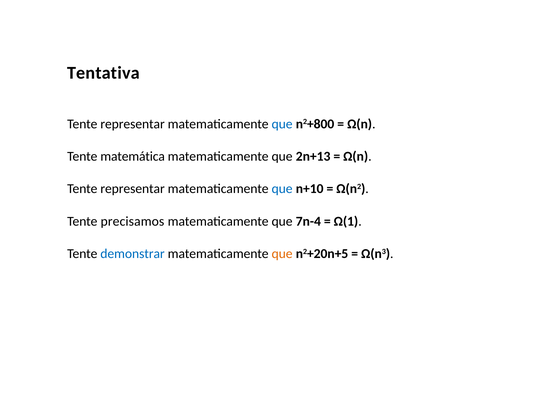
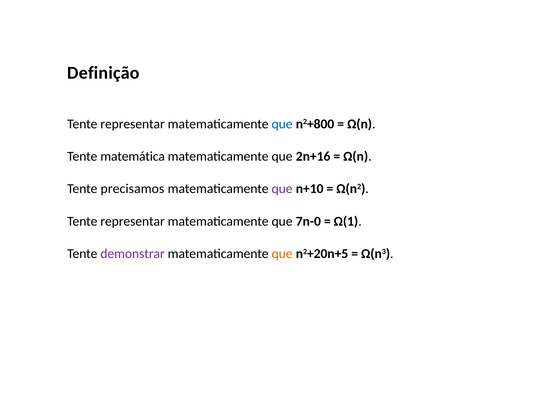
Tentativa: Tentativa -> Definição
2n+13: 2n+13 -> 2n+16
representar at (133, 189): representar -> precisamos
que at (282, 189) colour: blue -> purple
precisamos at (132, 222): precisamos -> representar
7n-4: 7n-4 -> 7n-0
demonstrar colour: blue -> purple
